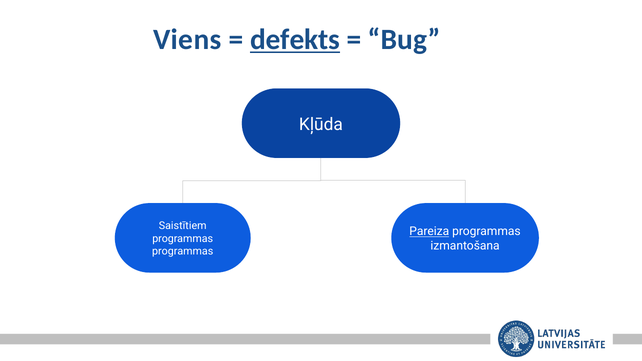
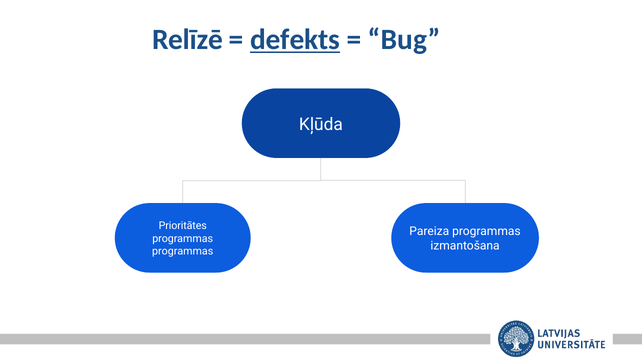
Viens: Viens -> Relīzē
Saistītiem: Saistītiem -> Prioritātes
Pareiza underline: present -> none
